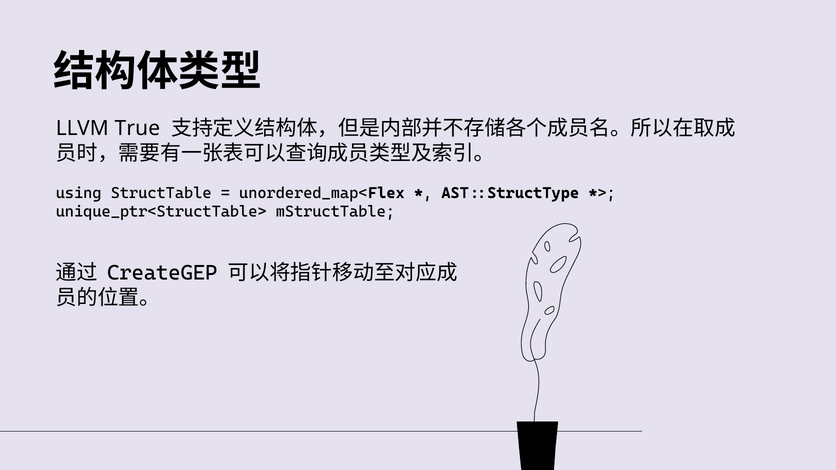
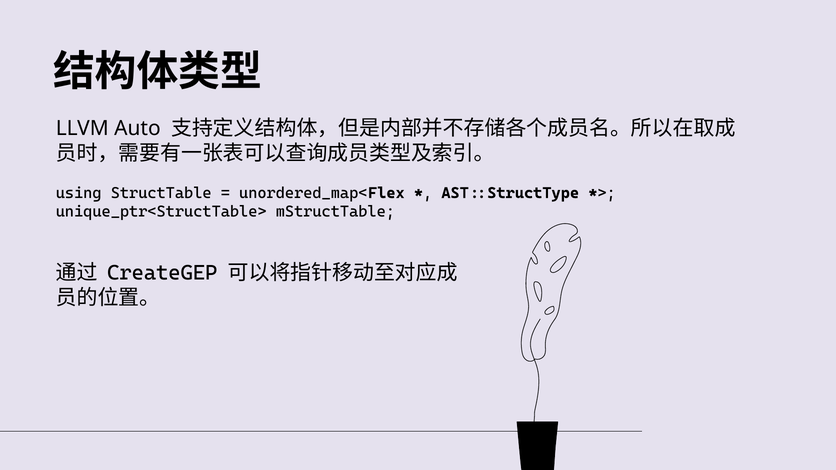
True: True -> Auto
